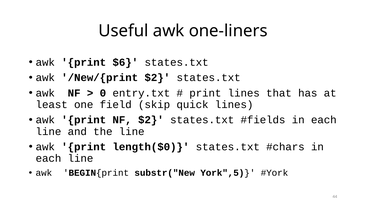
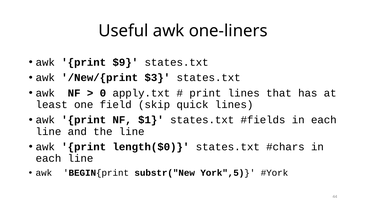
$6: $6 -> $9
/New/{print $2: $2 -> $3
entry.txt: entry.txt -> apply.txt
NF $2: $2 -> $1
